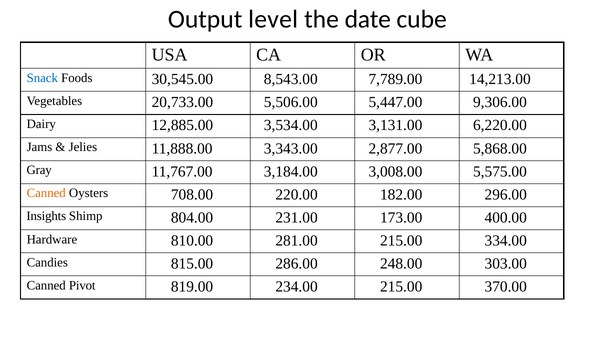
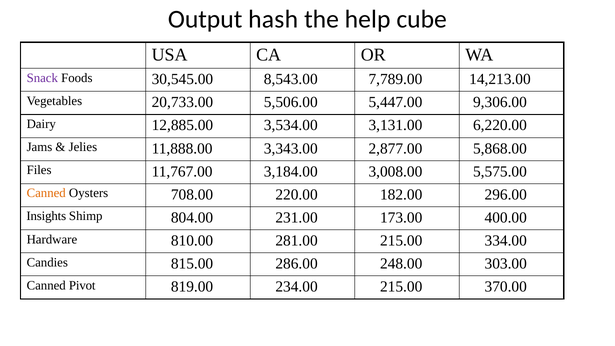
level: level -> hash
date: date -> help
Snack colour: blue -> purple
Gray: Gray -> Files
